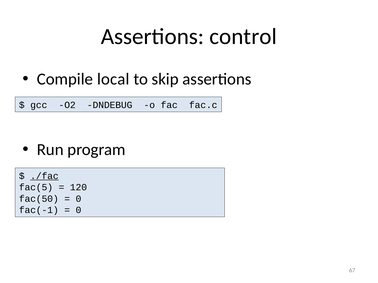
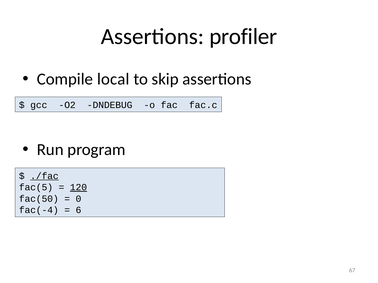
control: control -> profiler
120 underline: none -> present
fac(-1: fac(-1 -> fac(-4
0 at (78, 210): 0 -> 6
